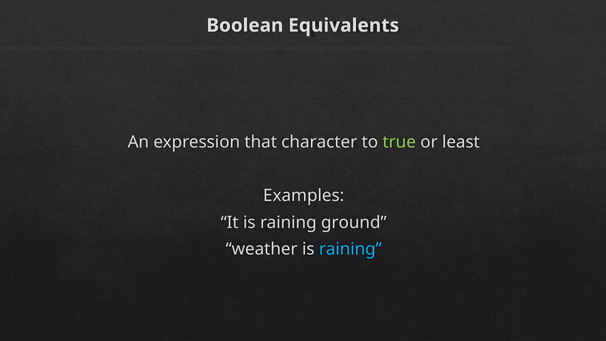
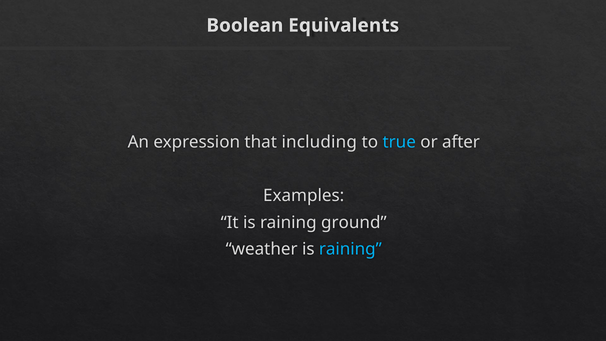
character: character -> including
true colour: light green -> light blue
least: least -> after
